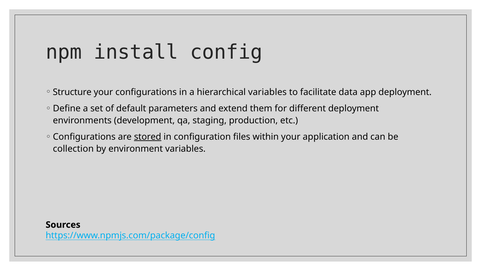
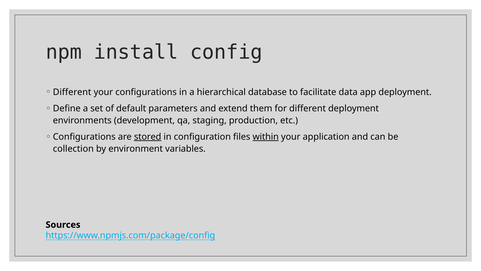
Structure at (72, 92): Structure -> Different
hierarchical variables: variables -> database
within underline: none -> present
